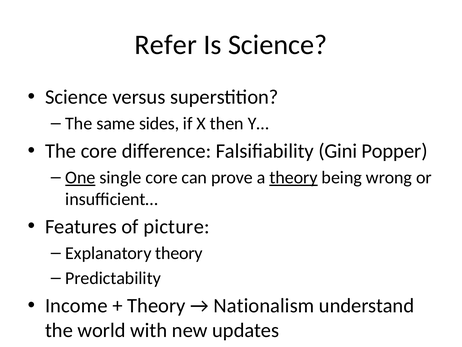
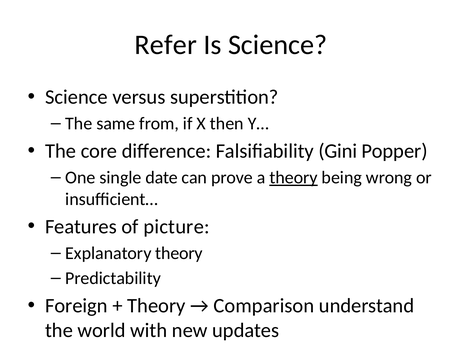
sides: sides -> from
One underline: present -> none
single core: core -> date
Income: Income -> Foreign
Nationalism: Nationalism -> Comparison
